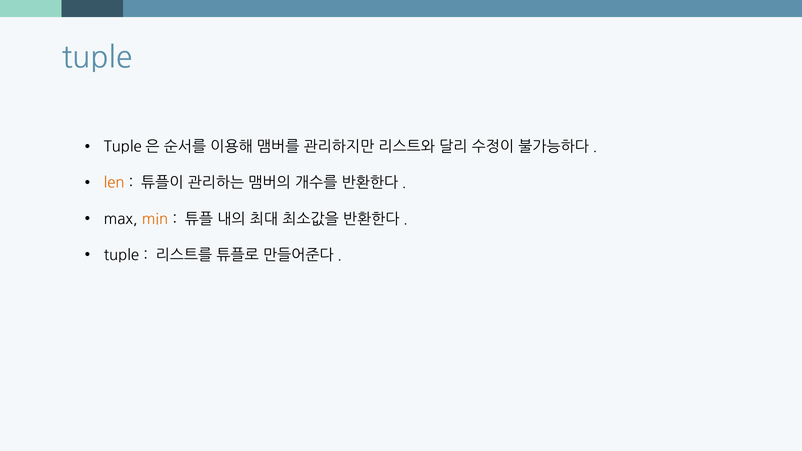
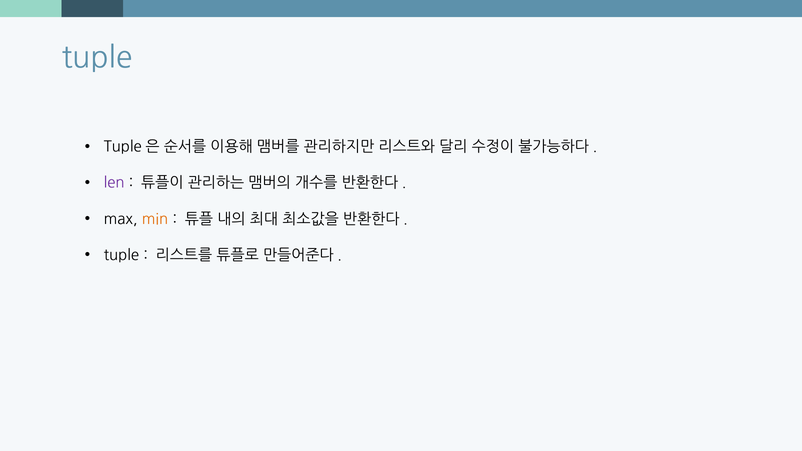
len colour: orange -> purple
